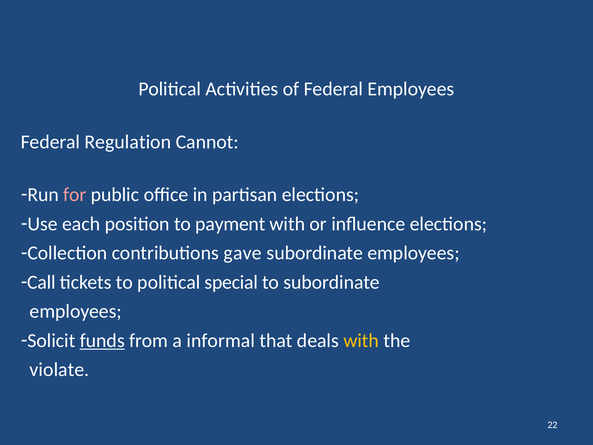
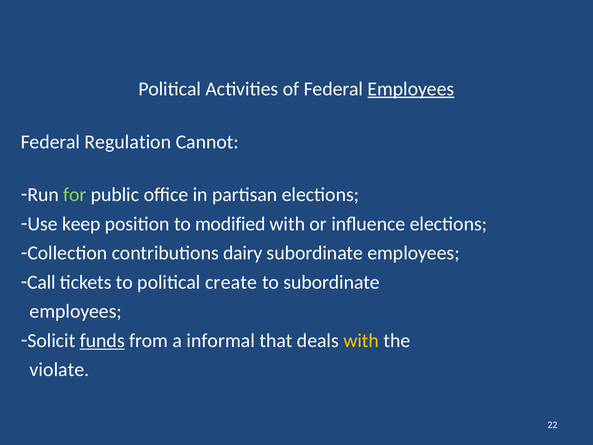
Employees at (411, 89) underline: none -> present
for colour: pink -> light green
each: each -> keep
payment: payment -> modified
gave: gave -> dairy
special: special -> create
